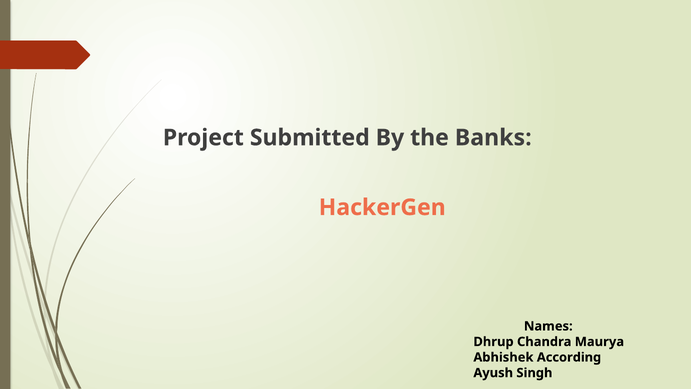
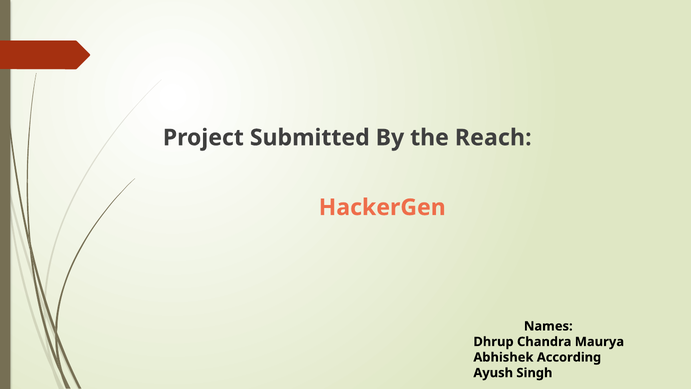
Banks: Banks -> Reach
